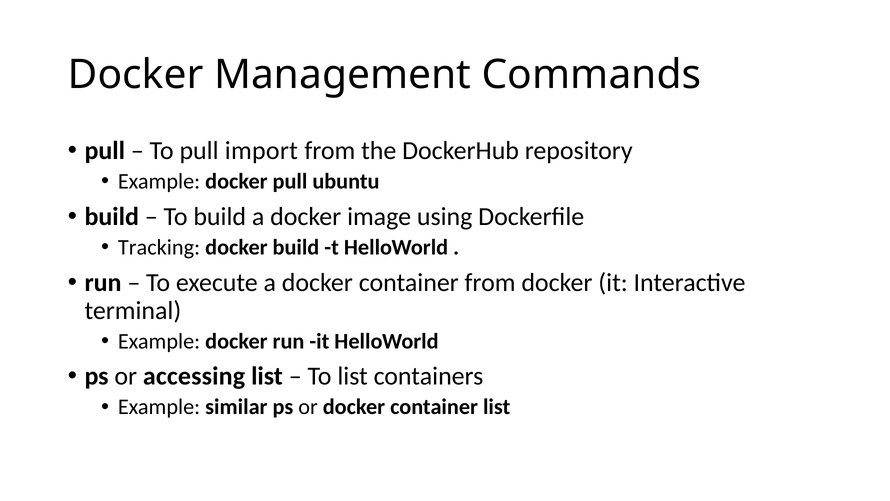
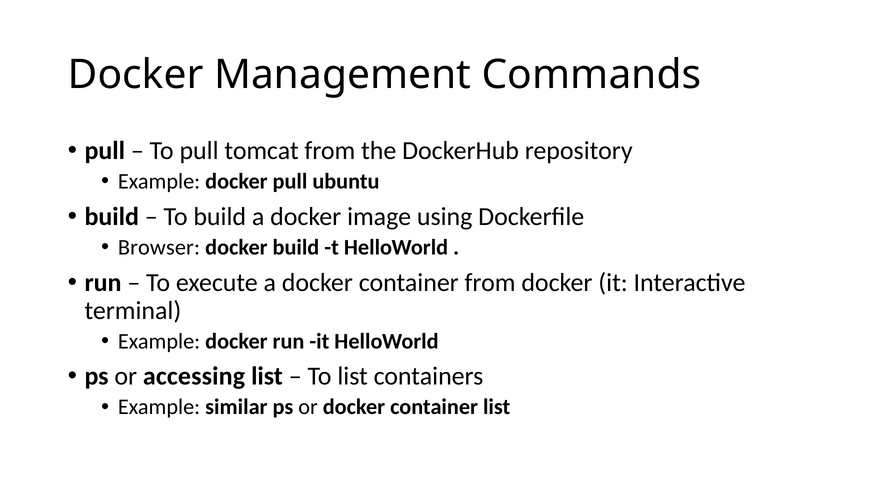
import: import -> tomcat
Tracking: Tracking -> Browser
